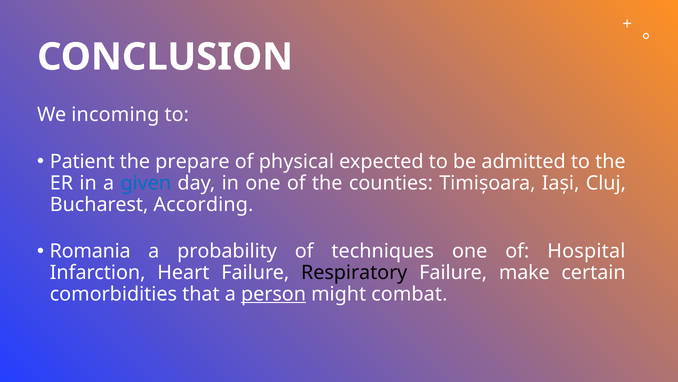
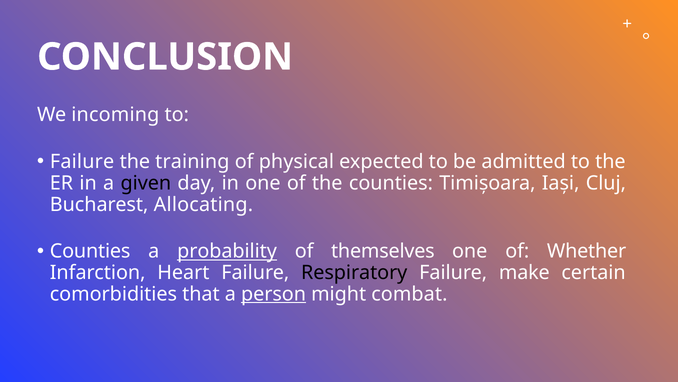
Patient at (82, 161): Patient -> Failure
prepare: prepare -> training
given colour: blue -> black
According: According -> Allocating
Romania at (90, 251): Romania -> Counties
probability underline: none -> present
techniques: techniques -> themselves
Hospital: Hospital -> Whether
